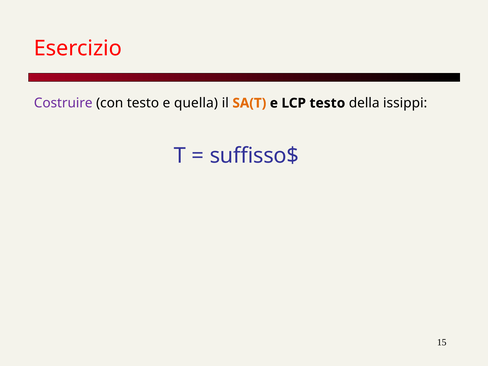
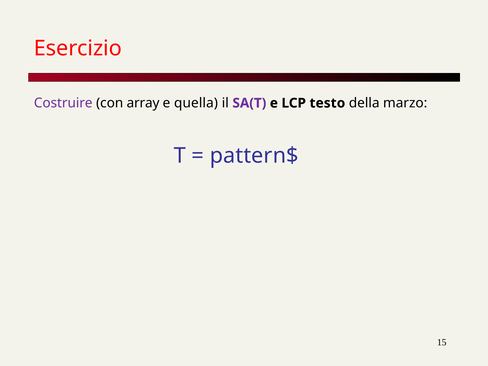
con testo: testo -> array
SA(T colour: orange -> purple
issippi: issippi -> marzo
suffisso$: suffisso$ -> pattern$
